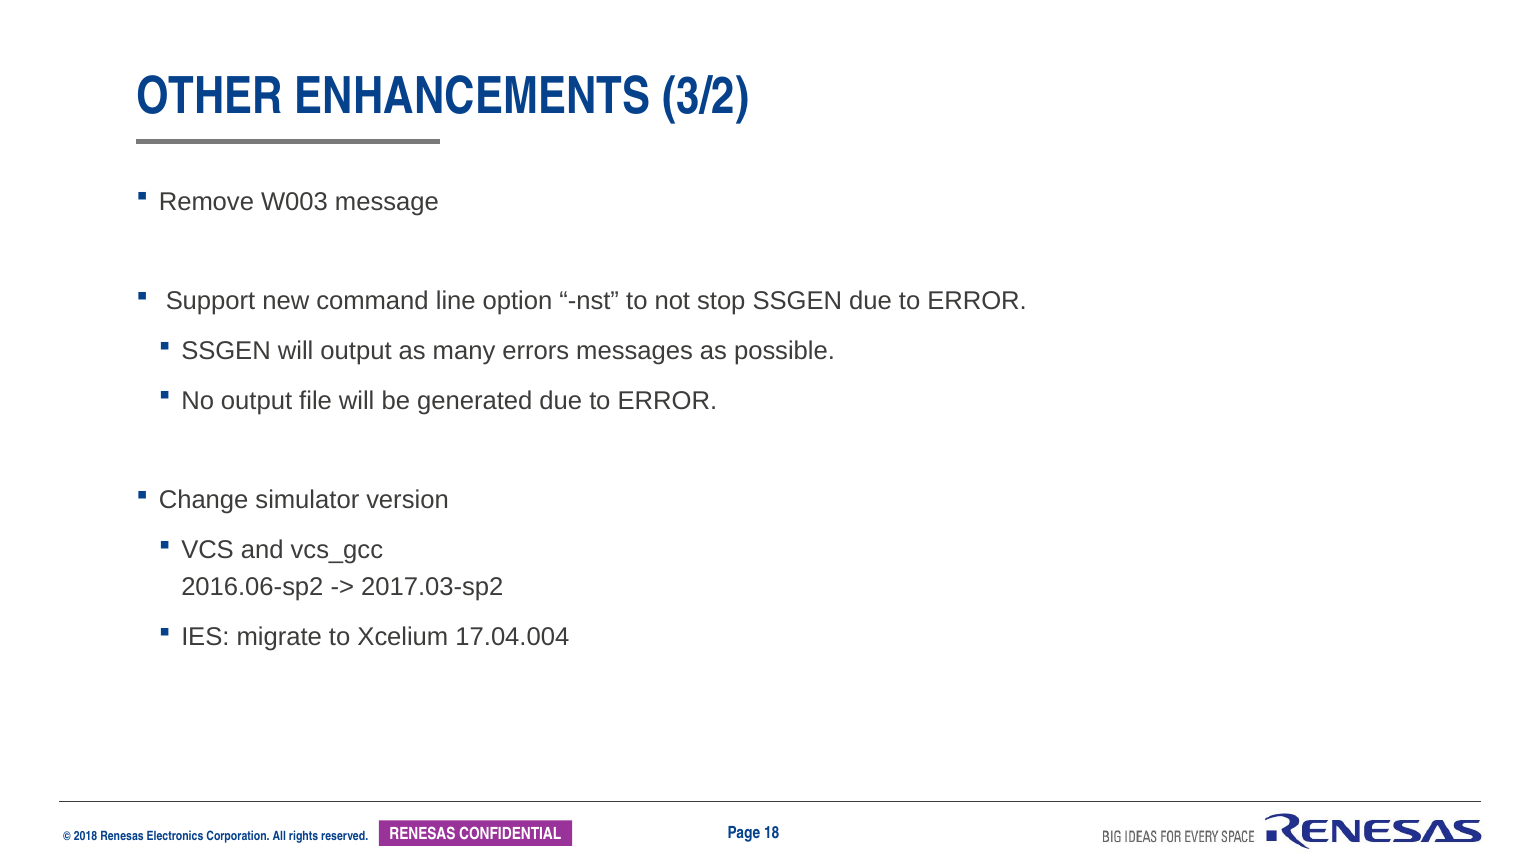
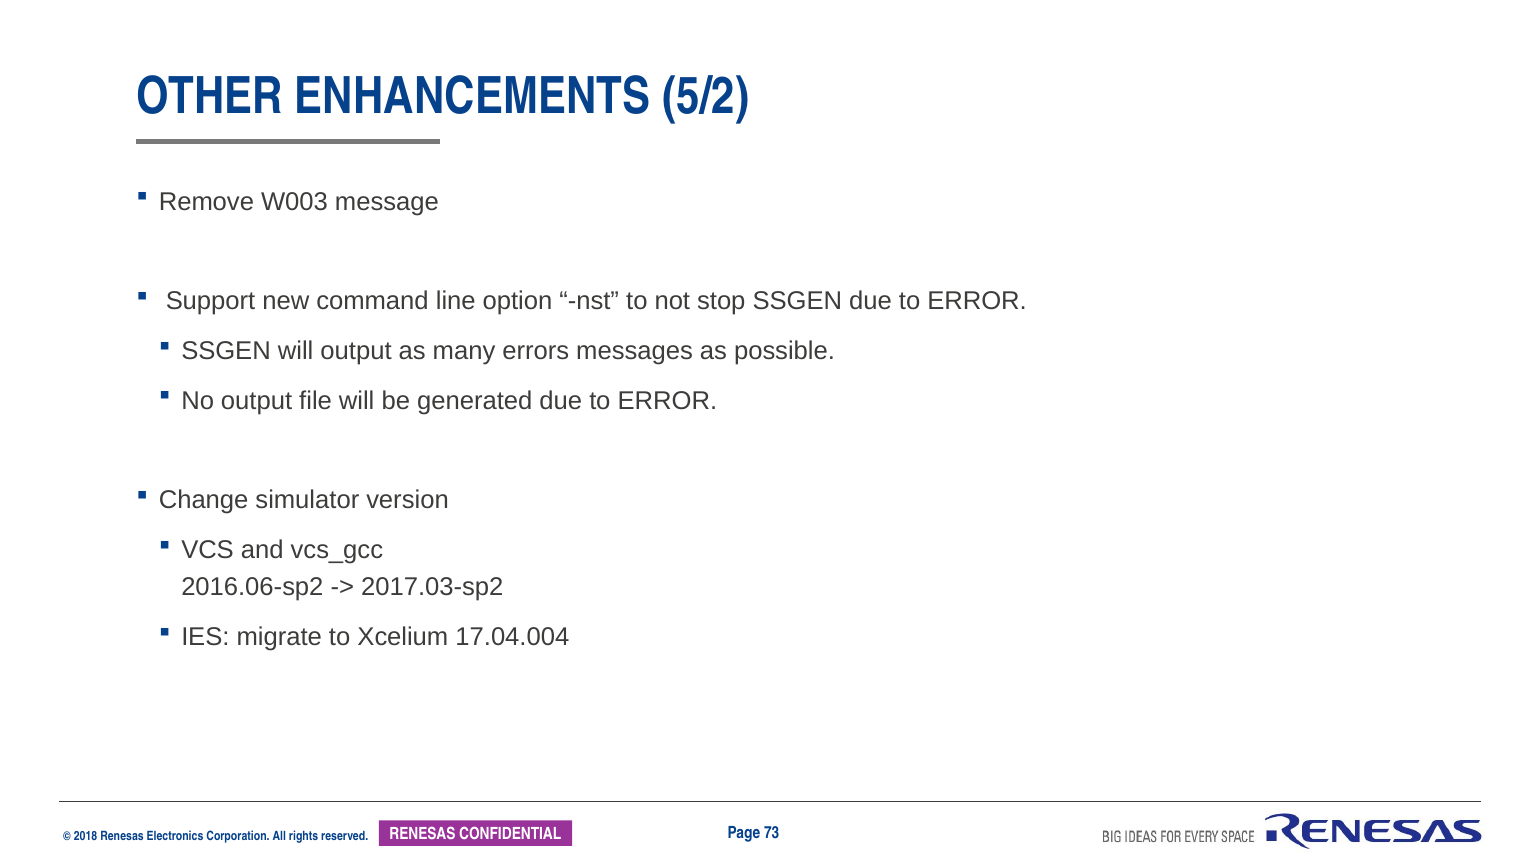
3/2: 3/2 -> 5/2
18: 18 -> 73
